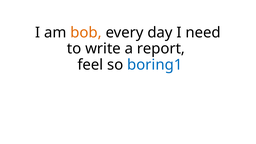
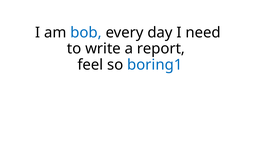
bob colour: orange -> blue
